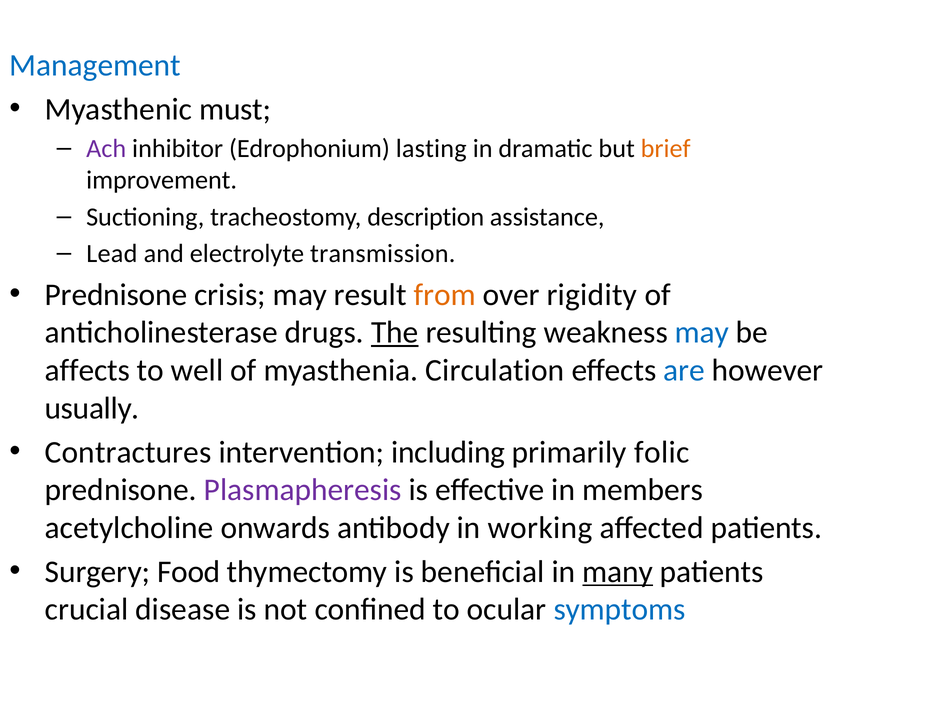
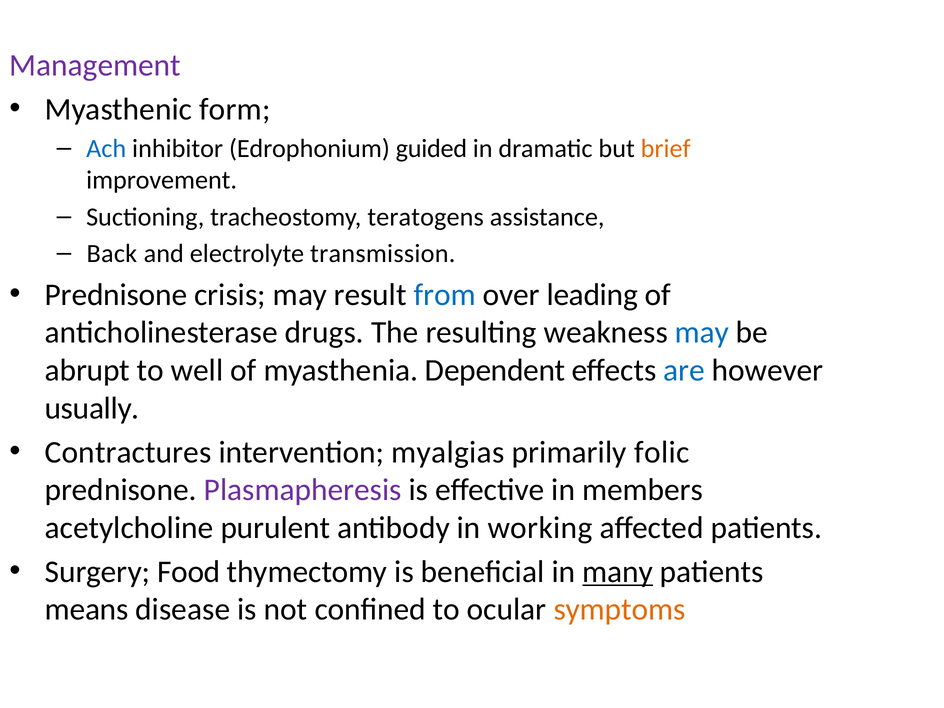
Management colour: blue -> purple
must: must -> form
Ach colour: purple -> blue
lasting: lasting -> guided
description: description -> teratogens
Lead: Lead -> Back
from colour: orange -> blue
rigidity: rigidity -> leading
The underline: present -> none
affects: affects -> abrupt
Circulation: Circulation -> Dependent
including: including -> myalgias
onwards: onwards -> purulent
crucial: crucial -> means
symptoms colour: blue -> orange
